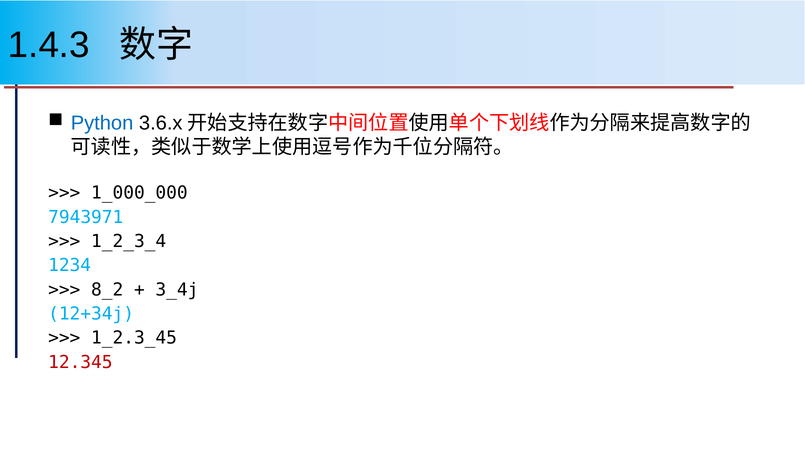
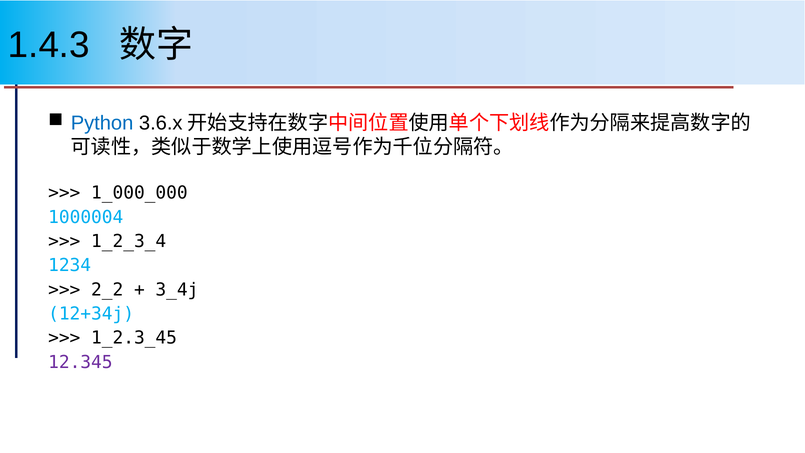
7943971: 7943971 -> 1000004
8_2: 8_2 -> 2_2
12.345 colour: red -> purple
